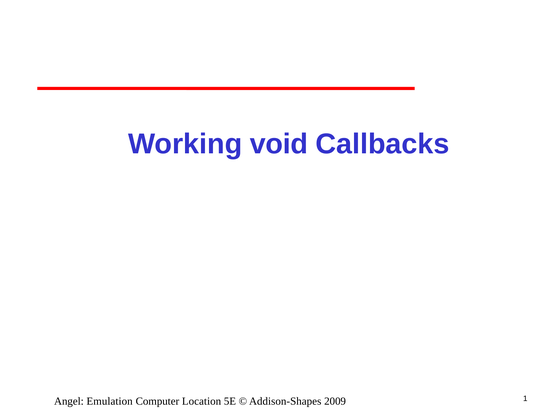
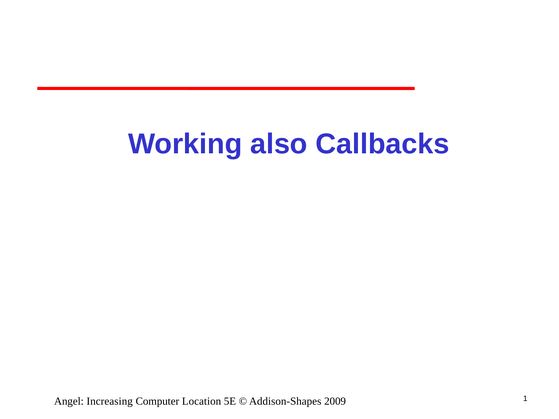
void: void -> also
Emulation: Emulation -> Increasing
